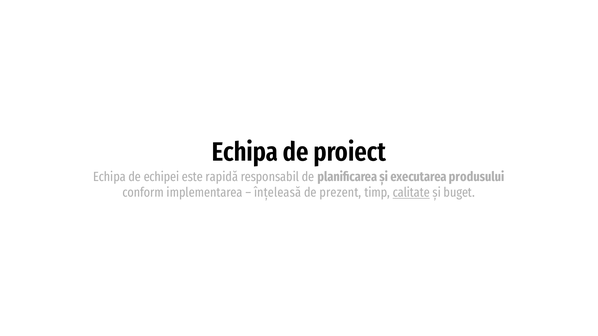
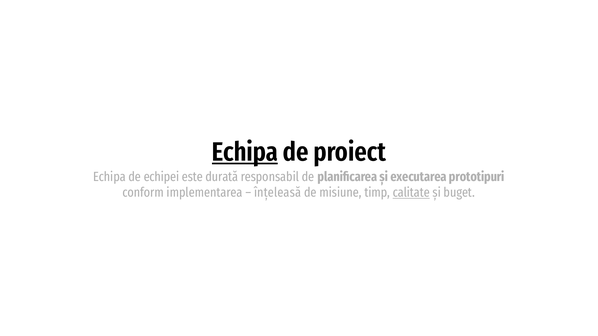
Echipa at (245, 152) underline: none -> present
rapidă: rapidă -> durată
produsului: produsului -> prototipuri
prezent: prezent -> misiune
